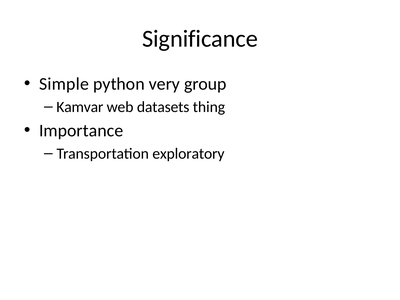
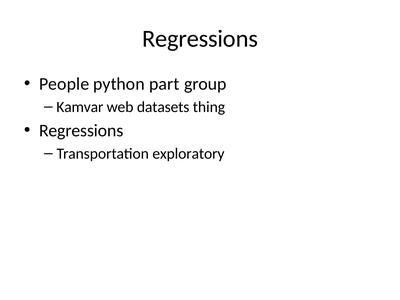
Significance at (200, 39): Significance -> Regressions
Simple: Simple -> People
very: very -> part
Importance at (81, 131): Importance -> Regressions
